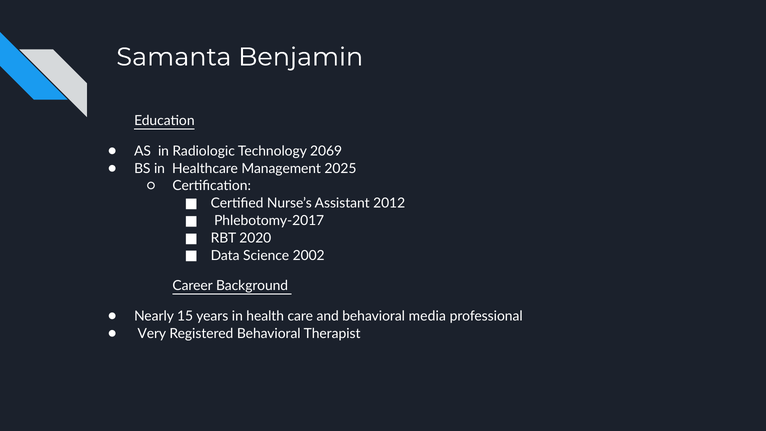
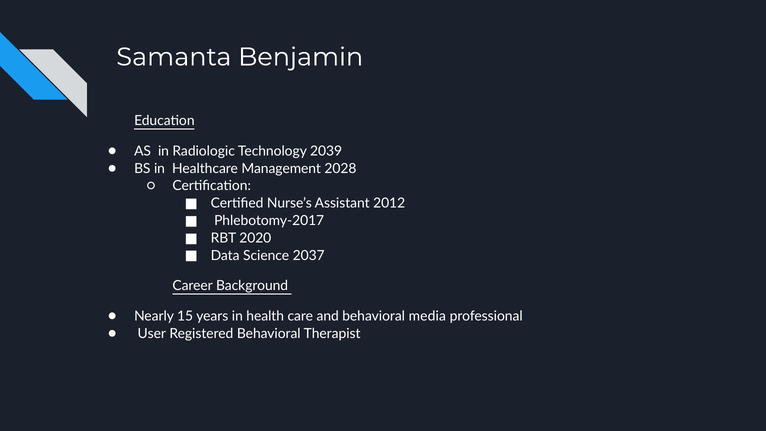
2069: 2069 -> 2039
2025: 2025 -> 2028
2002: 2002 -> 2037
Very: Very -> User
